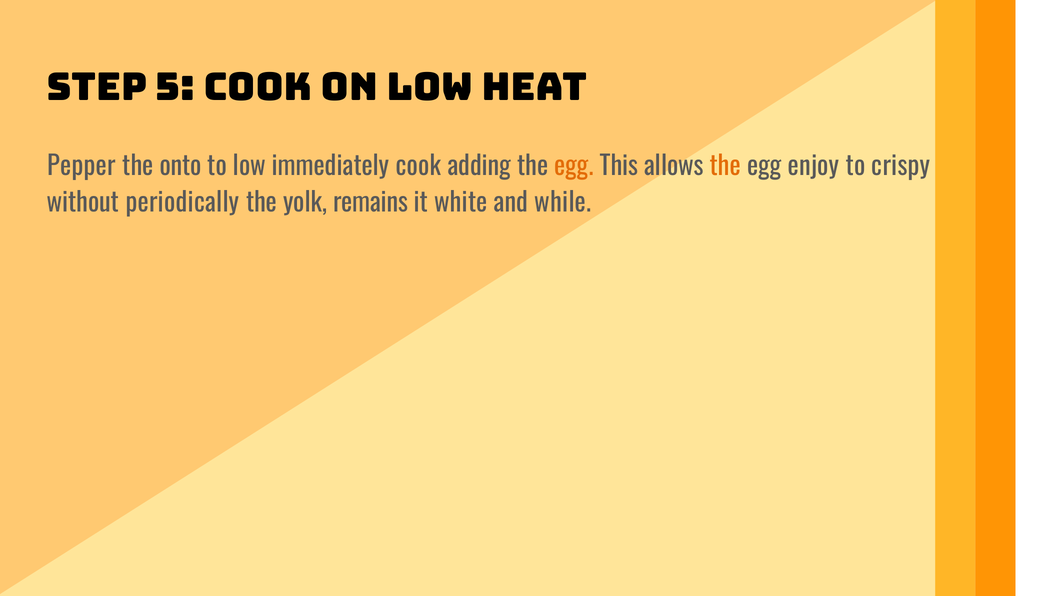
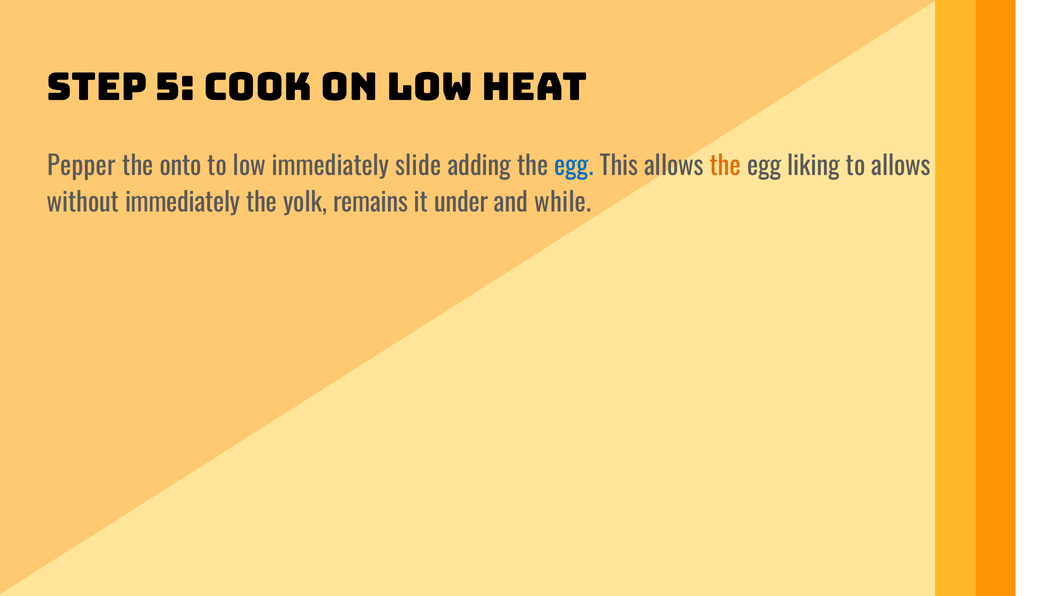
immediately cook: cook -> slide
egg at (574, 166) colour: orange -> blue
enjoy: enjoy -> liking
to crispy: crispy -> allows
without periodically: periodically -> immediately
white: white -> under
